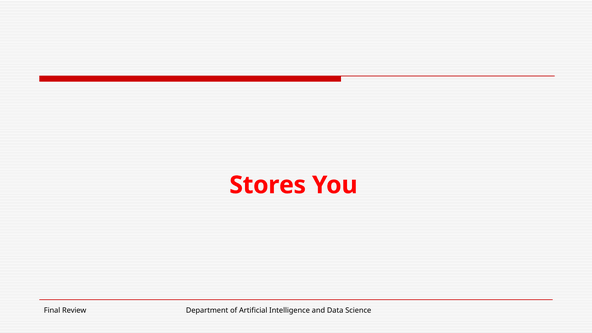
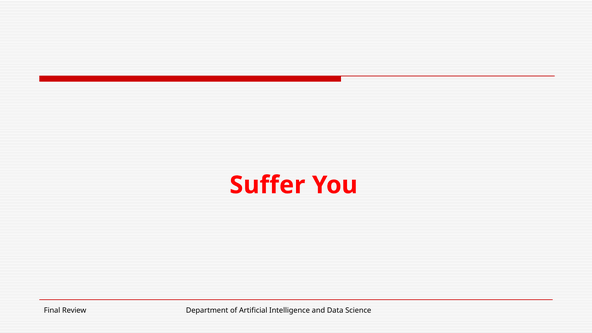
Stores: Stores -> Suffer
